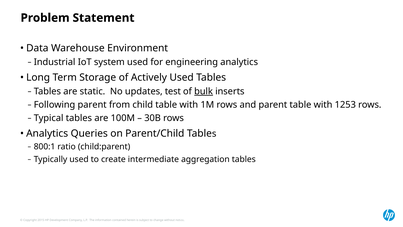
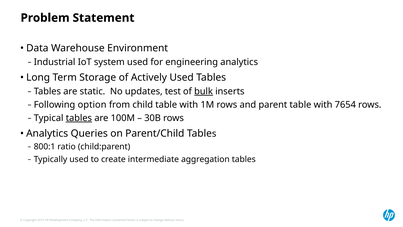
Following parent: parent -> option
1253: 1253 -> 7654
tables at (79, 118) underline: none -> present
